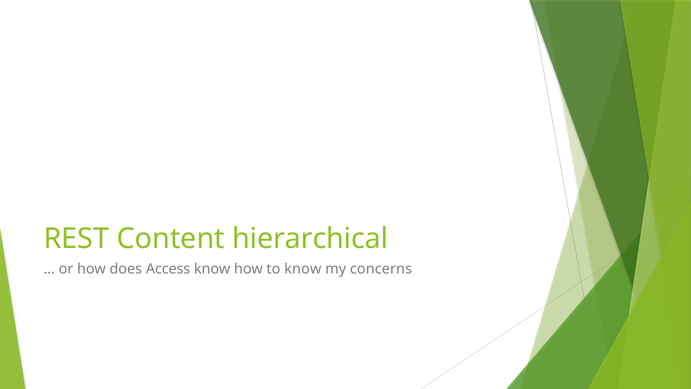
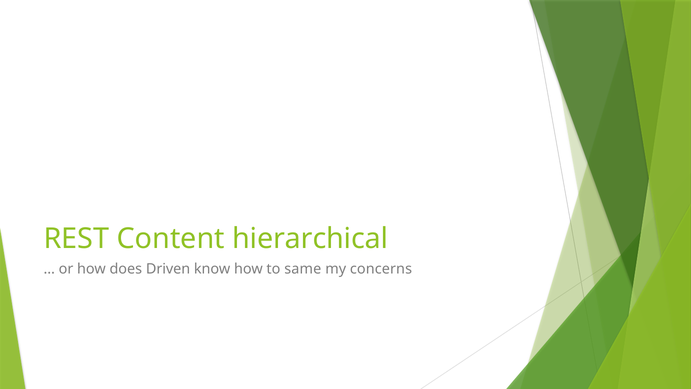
Access: Access -> Driven
to know: know -> same
